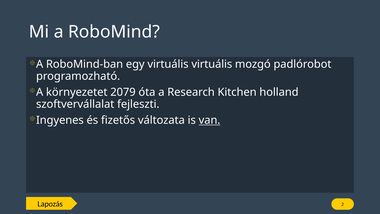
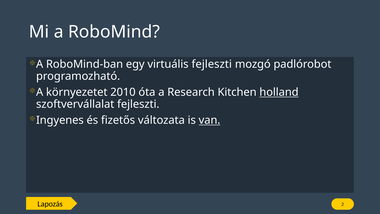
virtuális virtuális: virtuális -> fejleszti
2079: 2079 -> 2010
holland underline: none -> present
